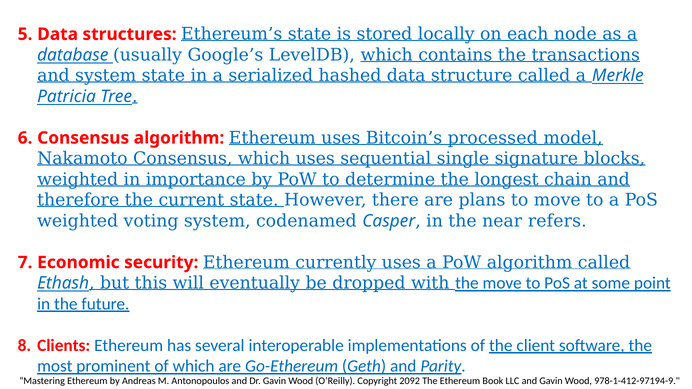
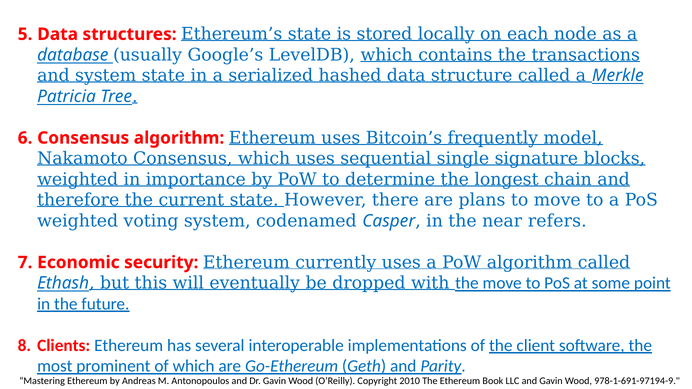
processed: processed -> frequently
2092: 2092 -> 2010
978-1-412-97194-9: 978-1-412-97194-9 -> 978-1-691-97194-9
